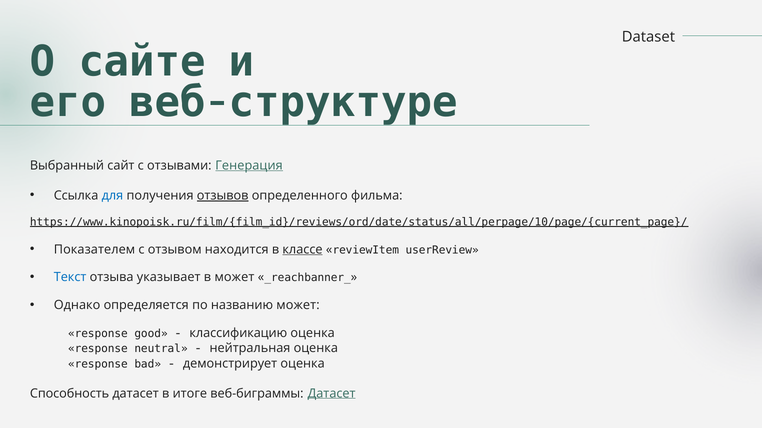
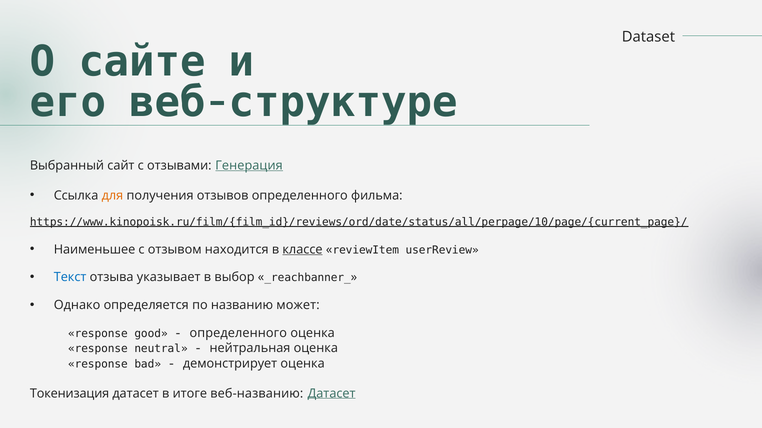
для colour: blue -> orange
отзывов underline: present -> none
Показателем: Показателем -> Наименьшее
в может: может -> выбор
классификацию at (238, 333): классификацию -> определенного
Способность: Способность -> Токенизация
веб-биграммы: веб-биграммы -> веб-названию
